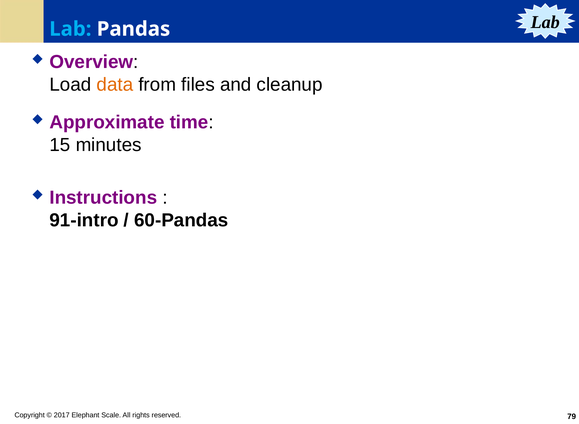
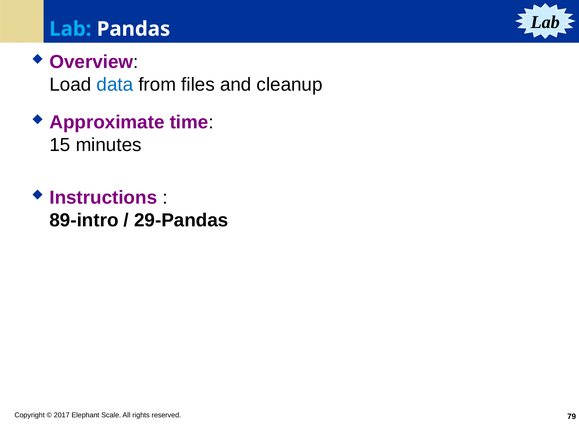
data colour: orange -> blue
91-intro: 91-intro -> 89-intro
60-Pandas: 60-Pandas -> 29-Pandas
